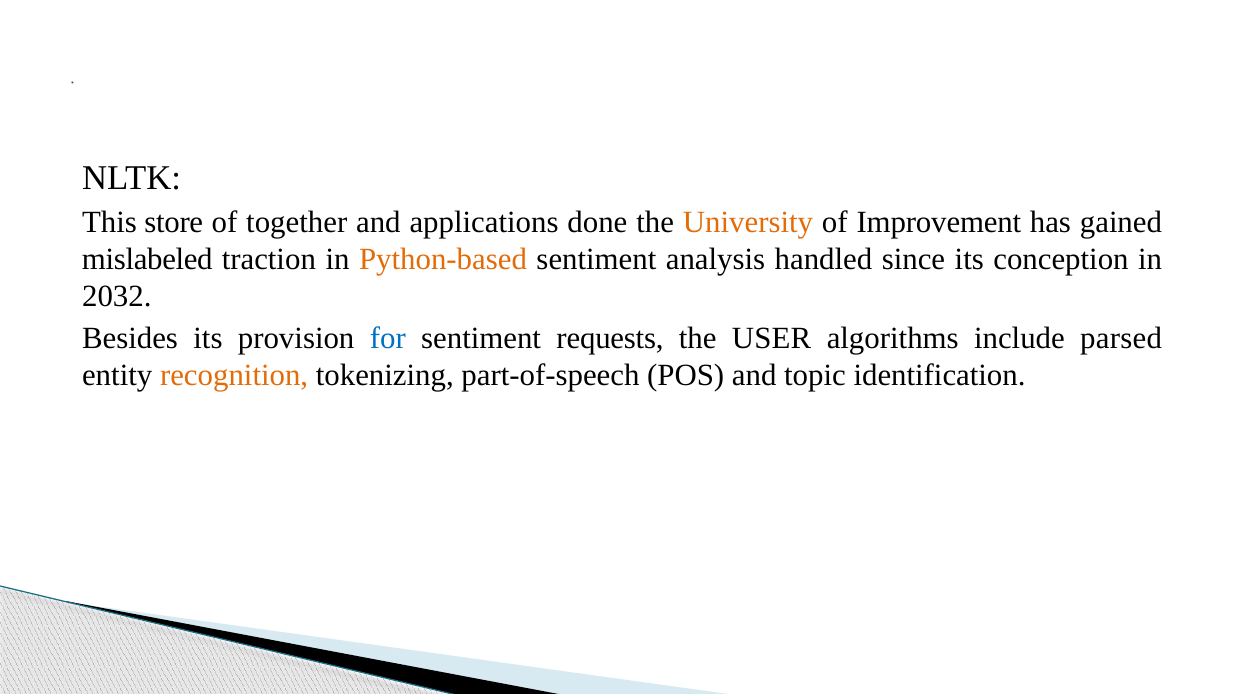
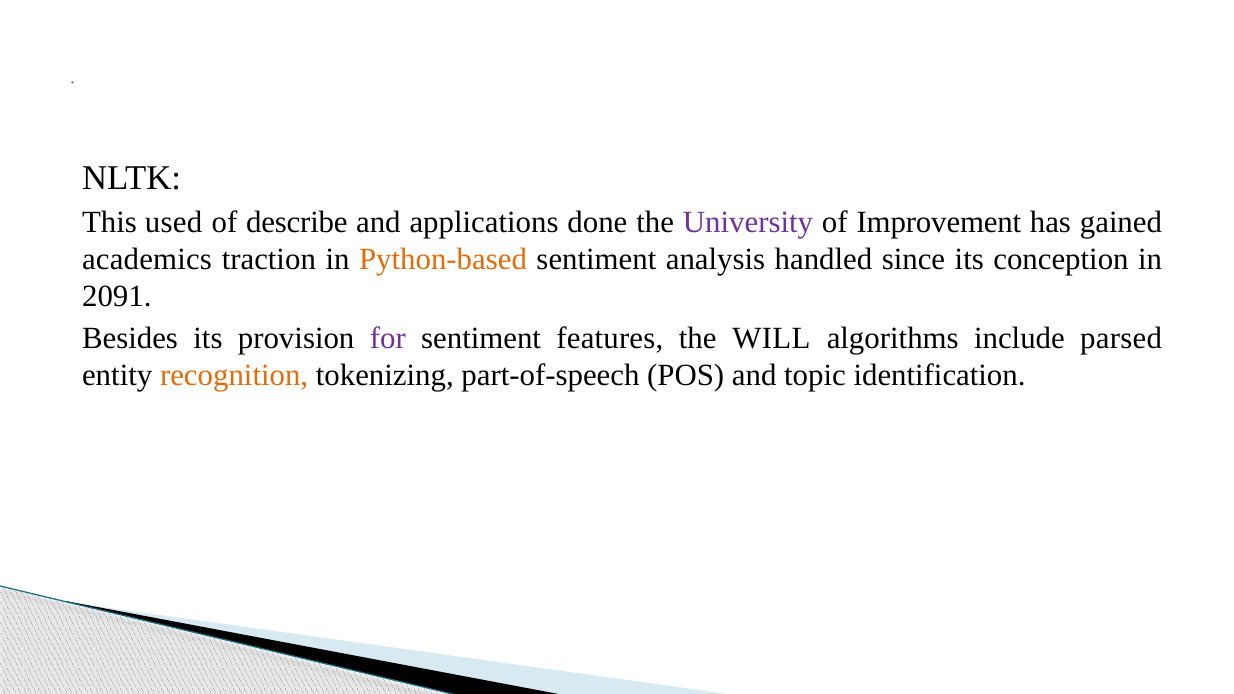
store: store -> used
together: together -> describe
University colour: orange -> purple
mislabeled: mislabeled -> academics
2032: 2032 -> 2091
for colour: blue -> purple
requests: requests -> features
USER: USER -> WILL
